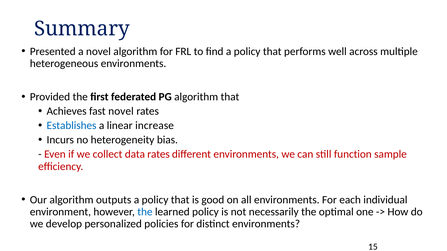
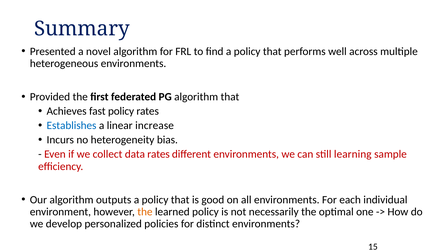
fast novel: novel -> policy
function: function -> learning
the at (145, 212) colour: blue -> orange
